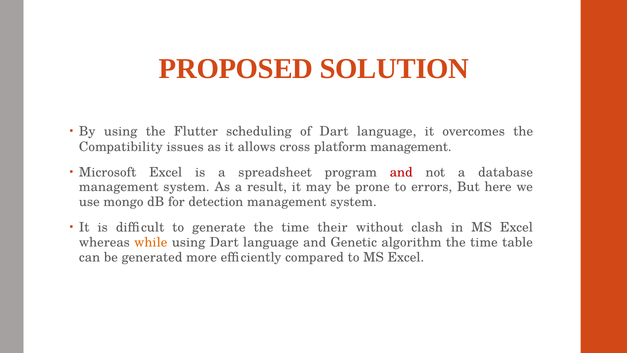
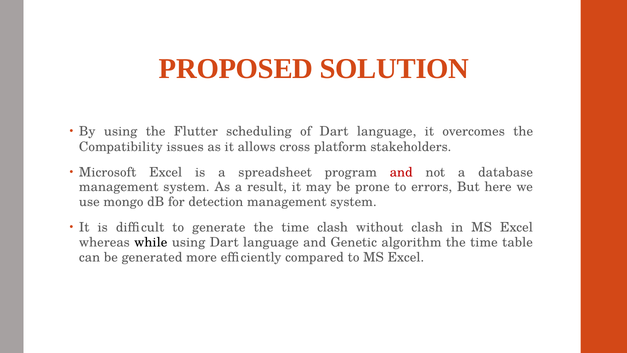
platform management: management -> stakeholders
time their: their -> clash
while colour: orange -> black
